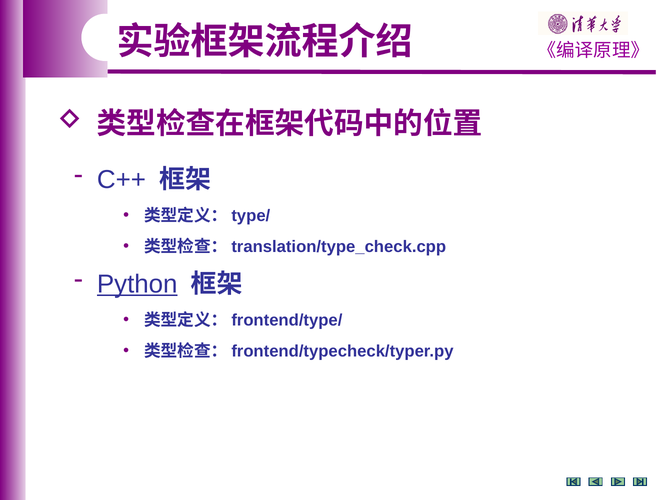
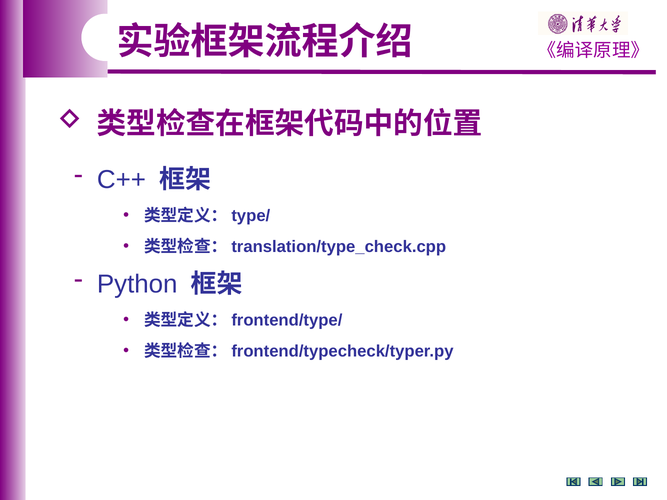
Python underline: present -> none
